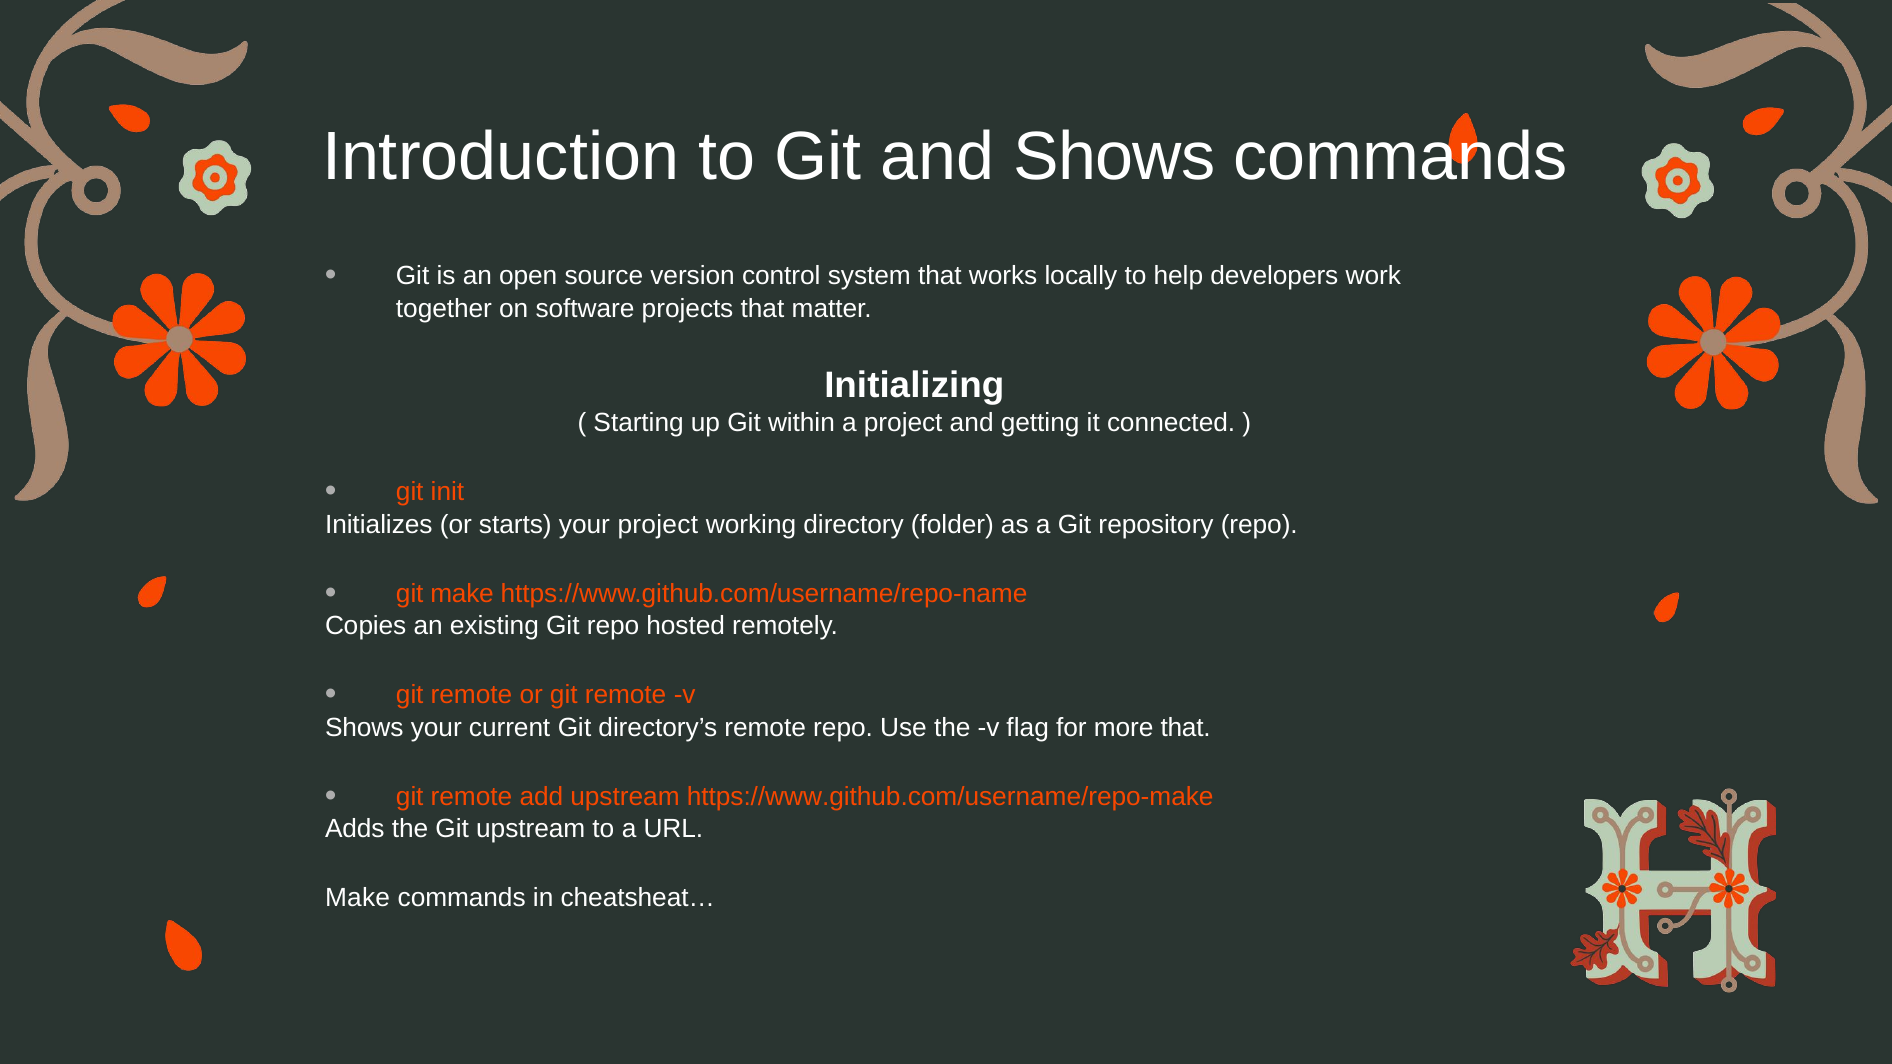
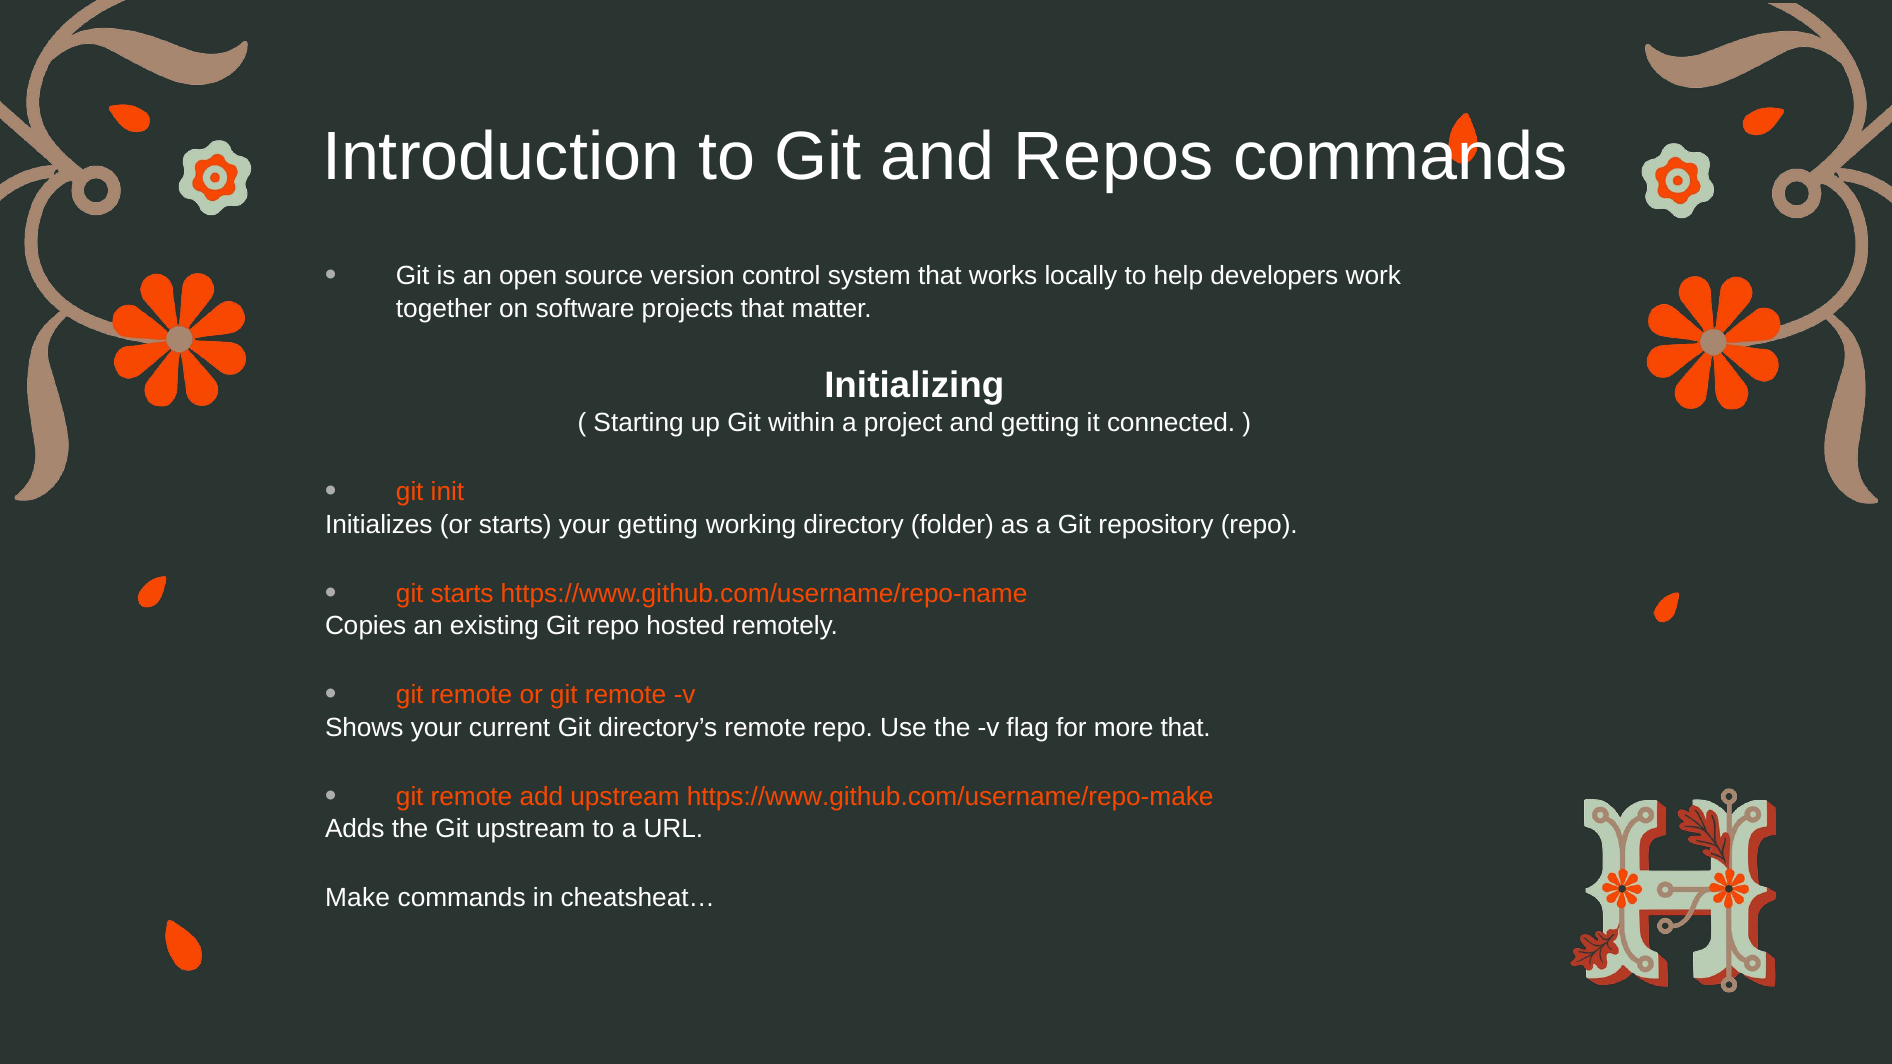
and Shows: Shows -> Repos
your project: project -> getting
git make: make -> starts
